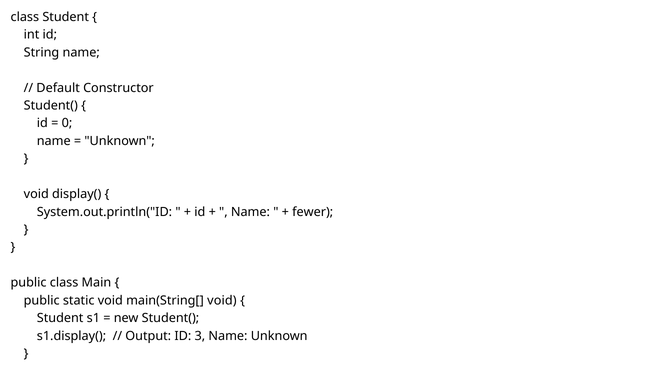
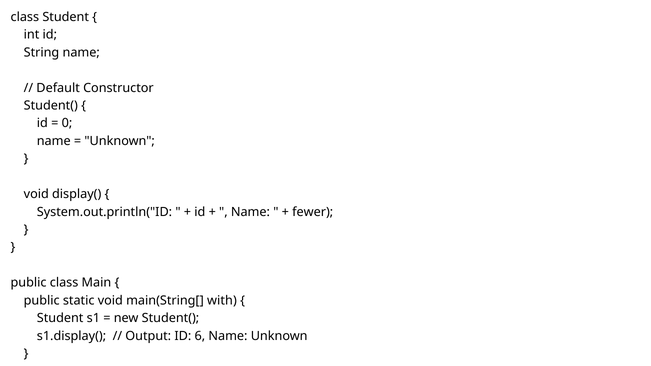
main(String[ void: void -> with
3: 3 -> 6
